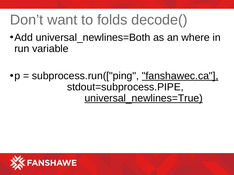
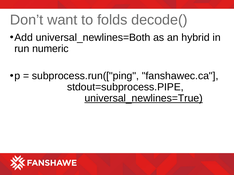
where: where -> hybrid
variable: variable -> numeric
fanshawec.ca underline: present -> none
